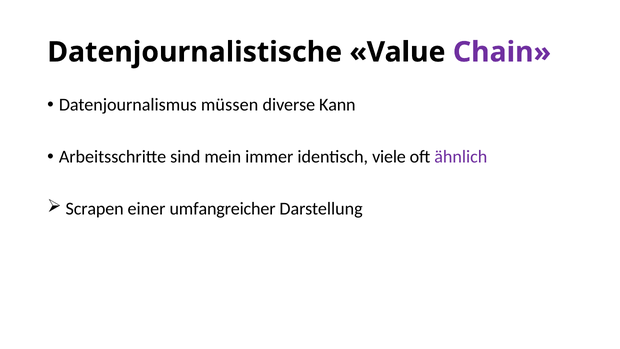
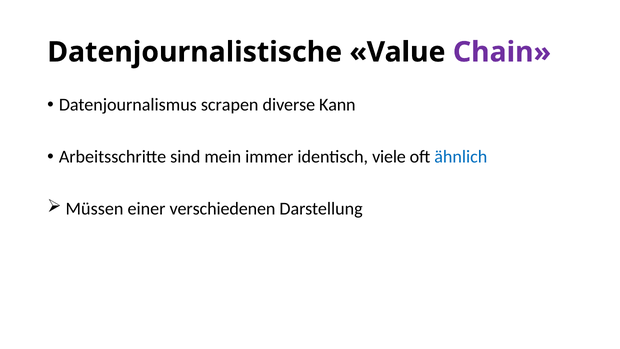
müssen: müssen -> scrapen
ähnlich colour: purple -> blue
Scrapen: Scrapen -> Müssen
umfangreicher: umfangreicher -> verschiedenen
